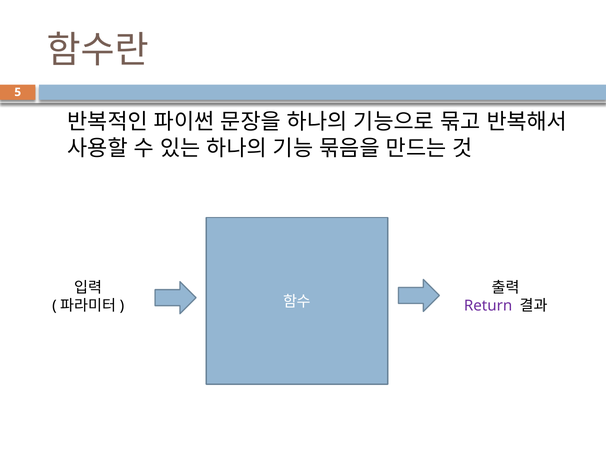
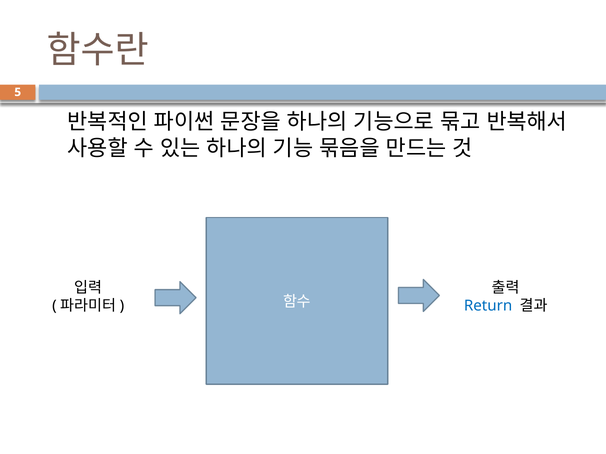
Return colour: purple -> blue
